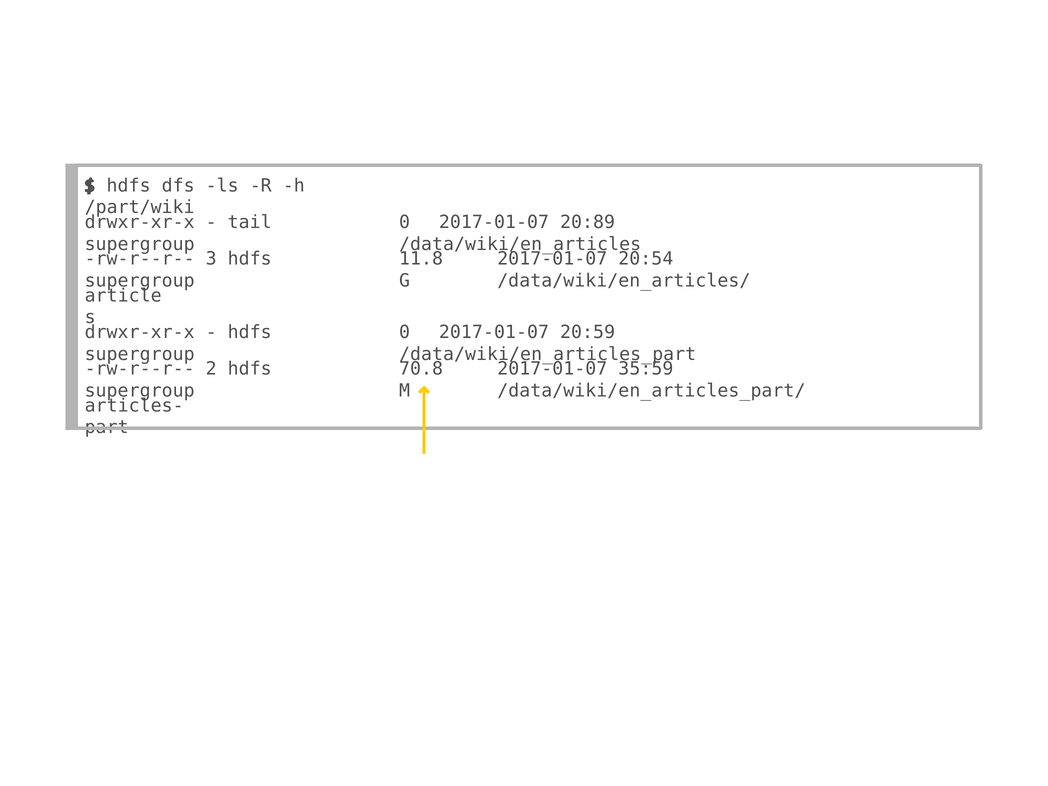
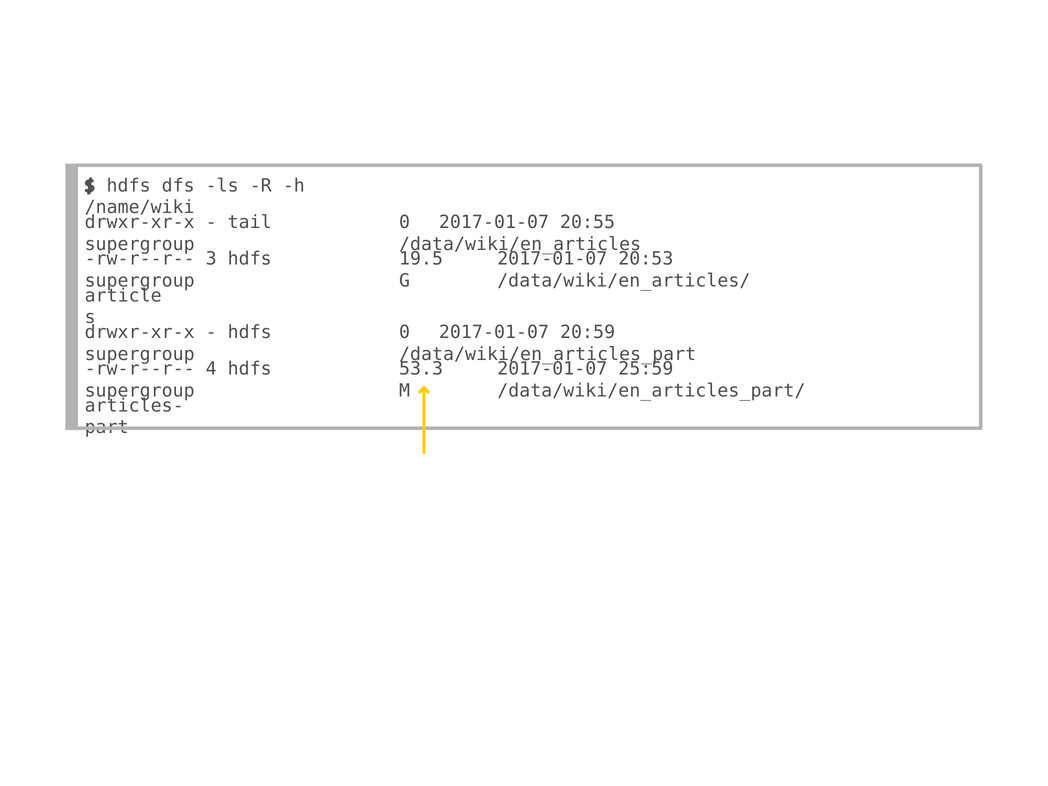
/part/wiki: /part/wiki -> /name/wiki
20:89: 20:89 -> 20:55
11.8: 11.8 -> 19.5
20:54: 20:54 -> 20:53
2: 2 -> 4
70.8: 70.8 -> 53.3
35:59: 35:59 -> 25:59
